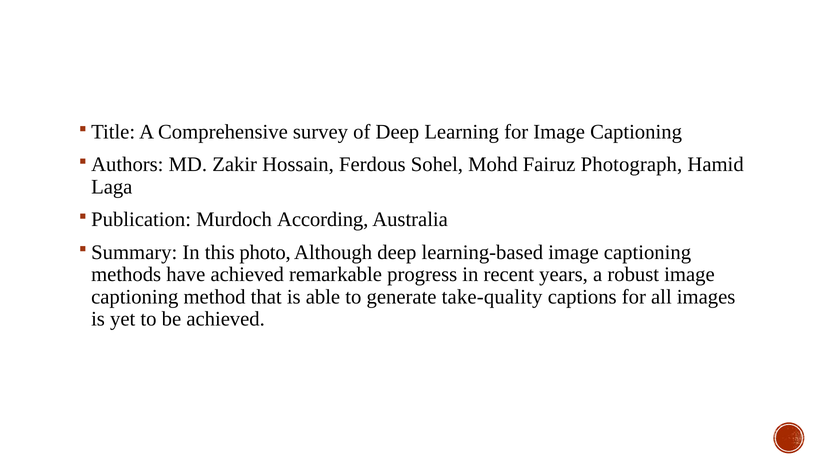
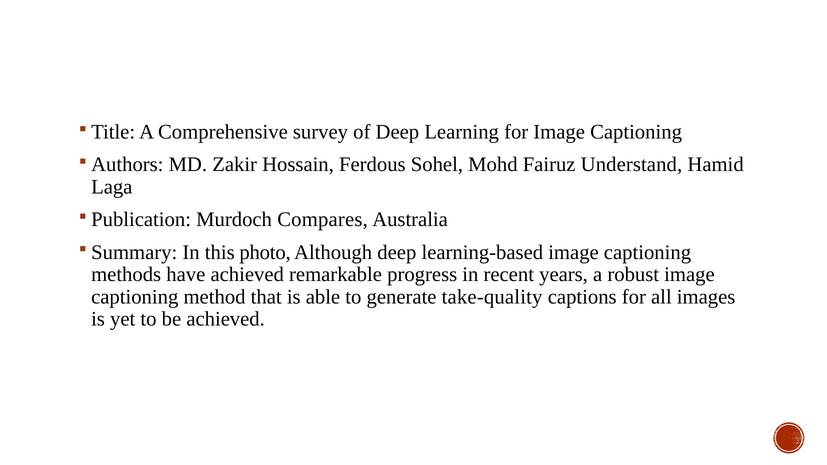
Photograph: Photograph -> Understand
According: According -> Compares
